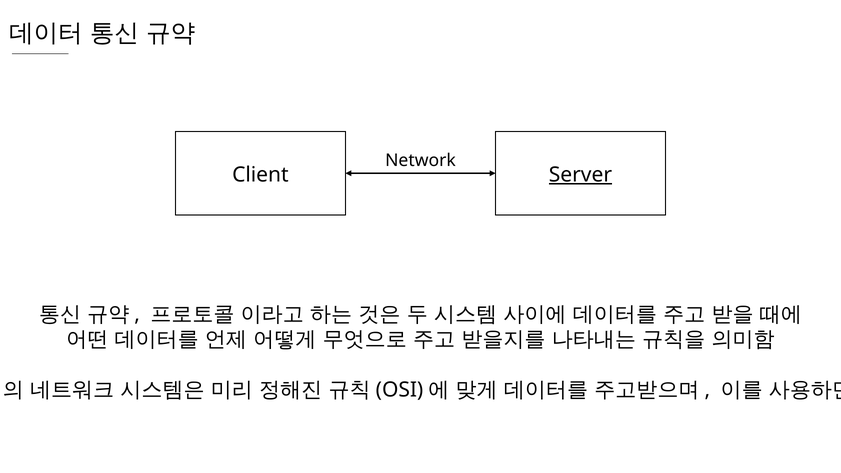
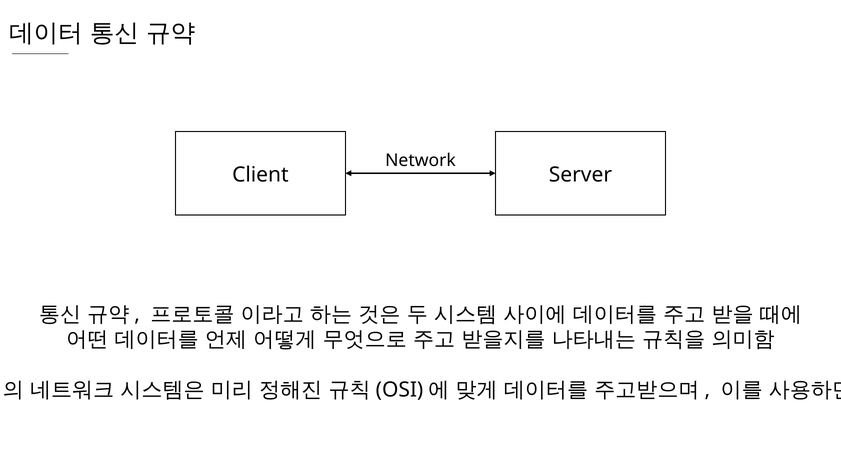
Server underline: present -> none
